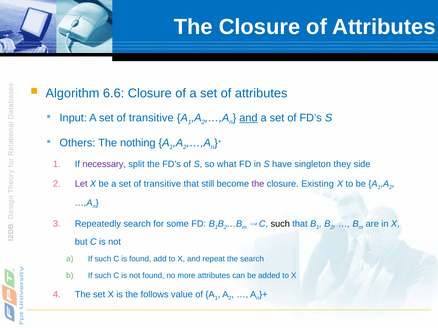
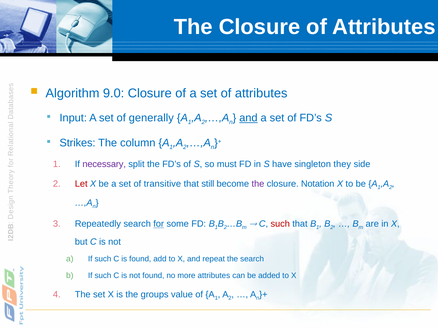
6.6: 6.6 -> 9.0
transitive at (151, 118): transitive -> generally
Others: Others -> Strikes
nothing: nothing -> column
what: what -> must
Let colour: purple -> red
Existing: Existing -> Notation
for underline: none -> present
such at (280, 224) colour: black -> red
follows: follows -> groups
